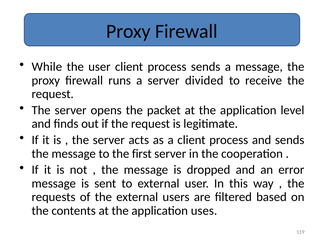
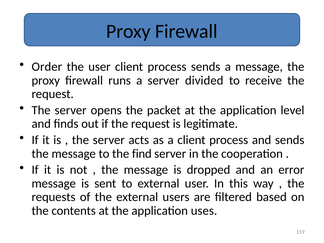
While: While -> Order
first: first -> find
